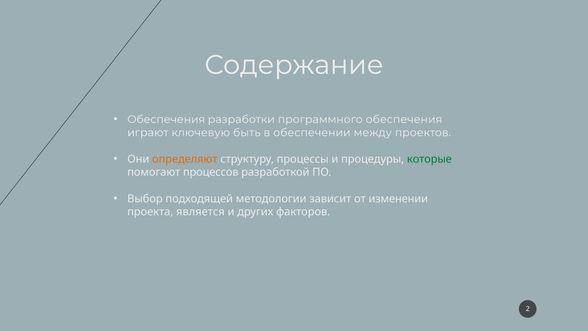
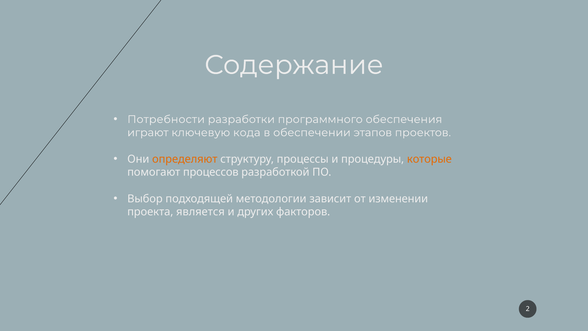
Обеспечения at (166, 119): Обеспечения -> Потребности
быть: быть -> кода
между: между -> этапов
которые colour: green -> orange
